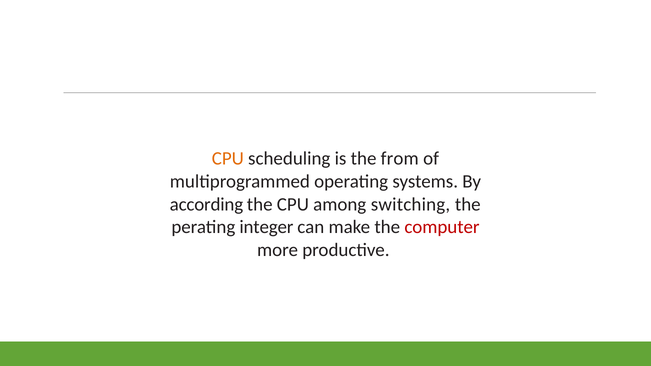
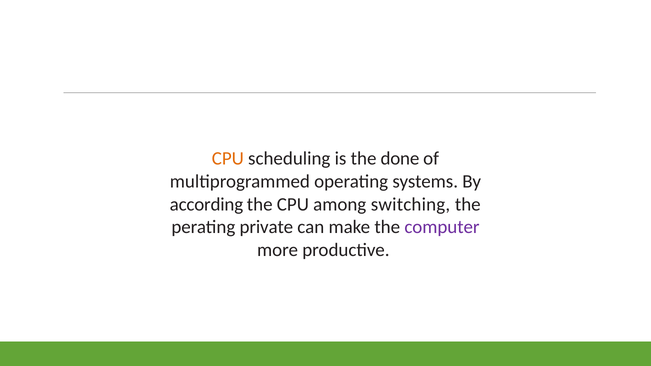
from: from -> done
integer: integer -> private
computer colour: red -> purple
